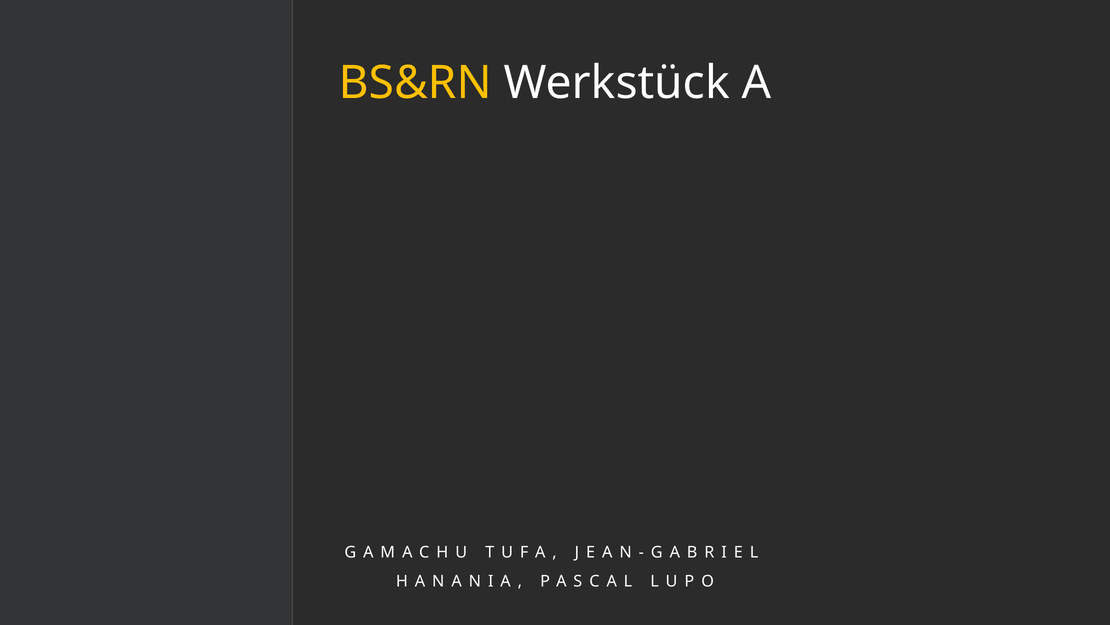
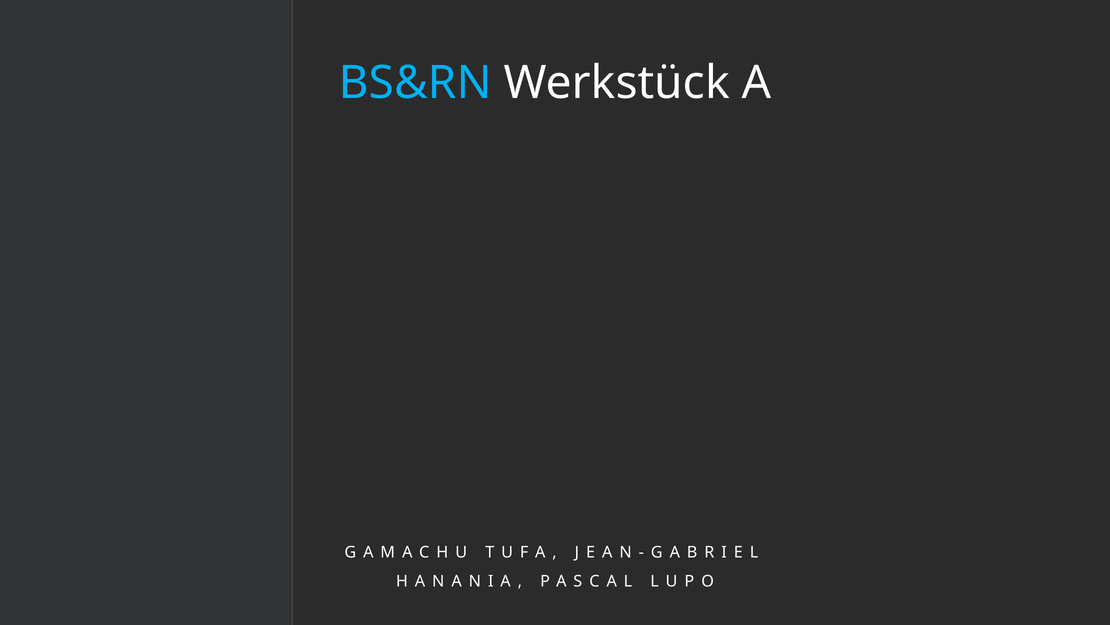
BS&RN colour: yellow -> light blue
